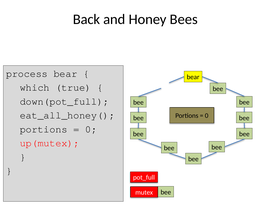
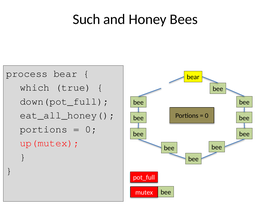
Back: Back -> Such
